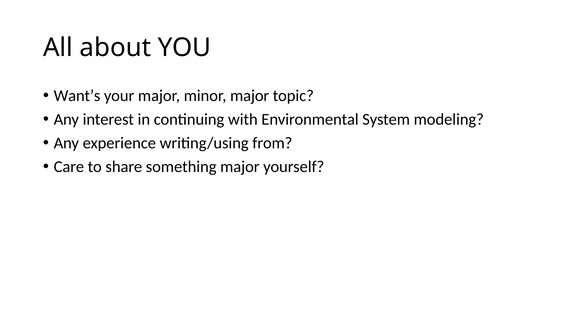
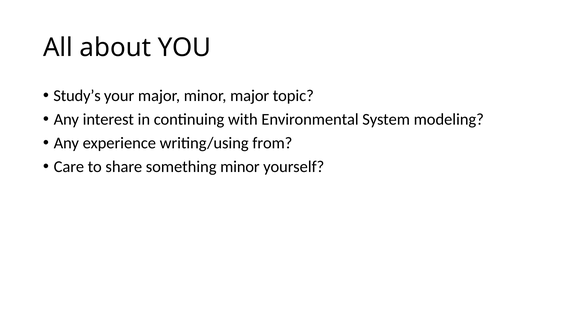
Want’s: Want’s -> Study’s
something major: major -> minor
